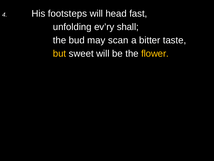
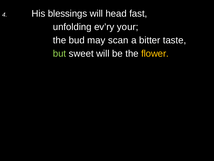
footsteps: footsteps -> blessings
shall: shall -> your
but colour: yellow -> light green
